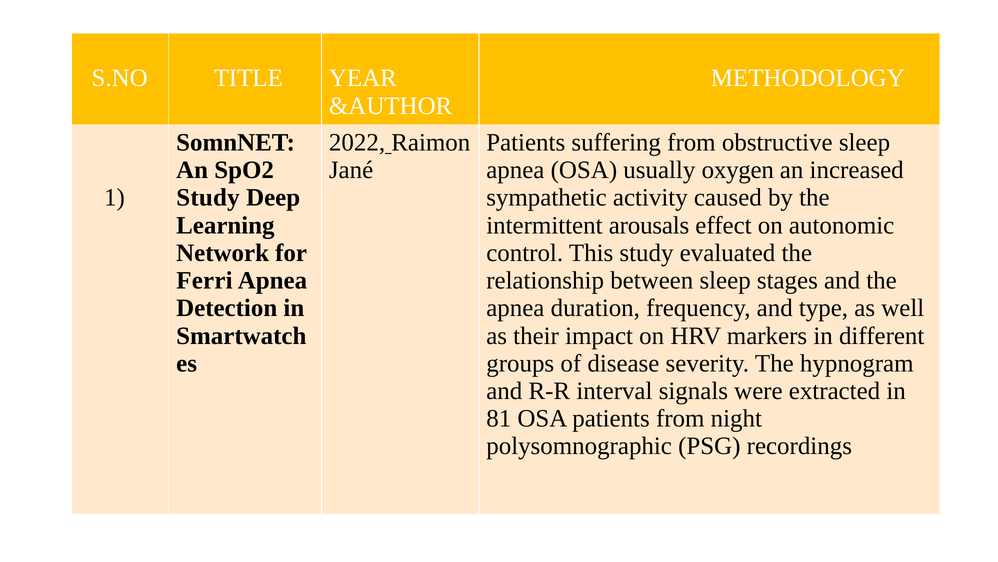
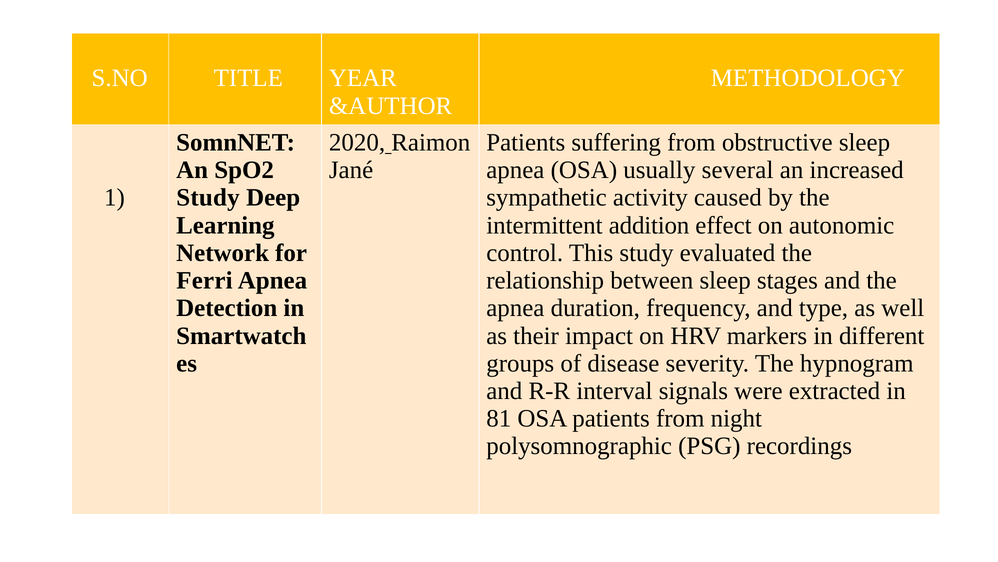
2022: 2022 -> 2020
oxygen: oxygen -> several
arousals: arousals -> addition
